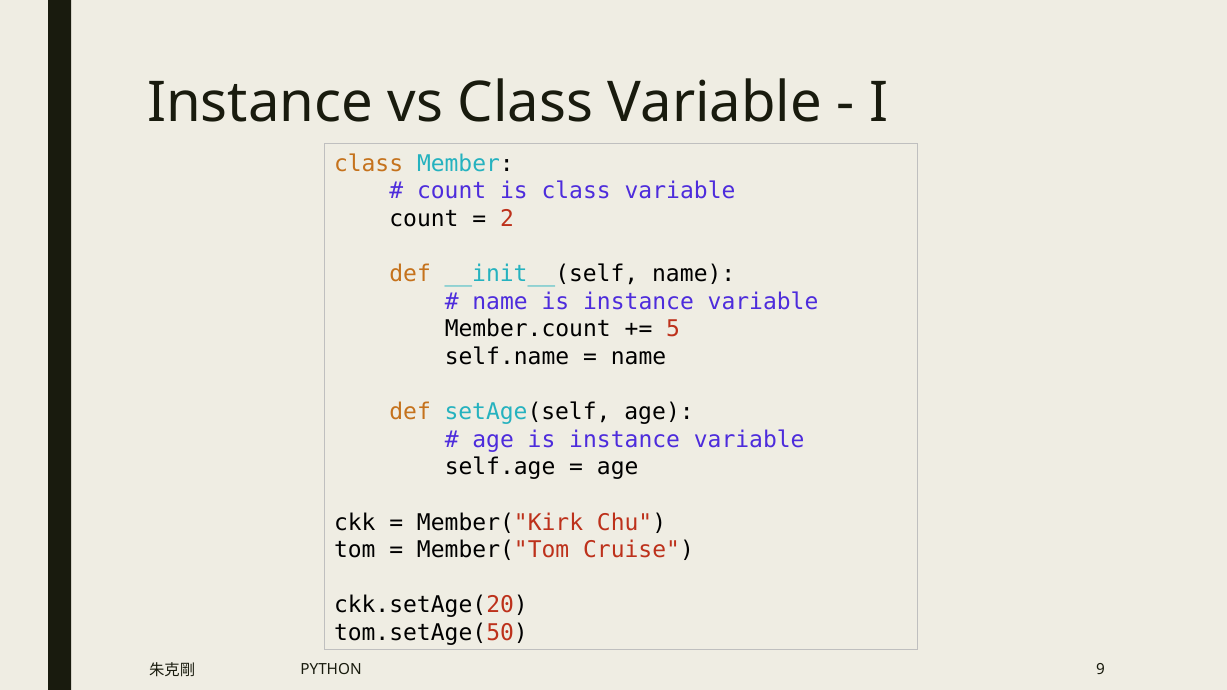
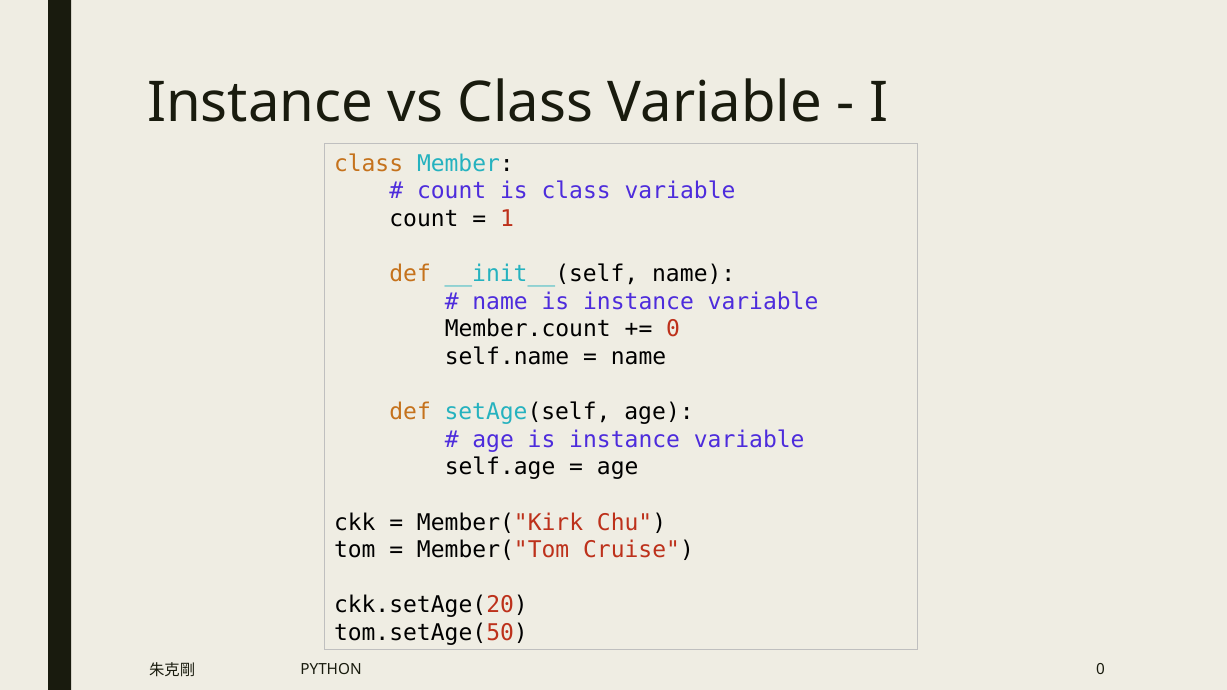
2: 2 -> 1
5 at (673, 329): 5 -> 0
PYTHON 9: 9 -> 0
